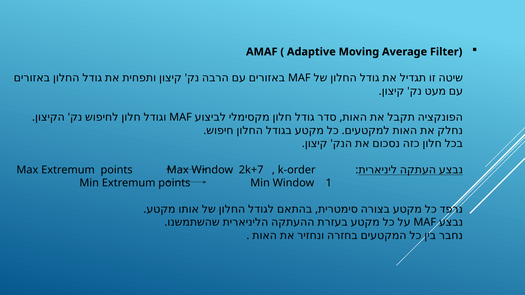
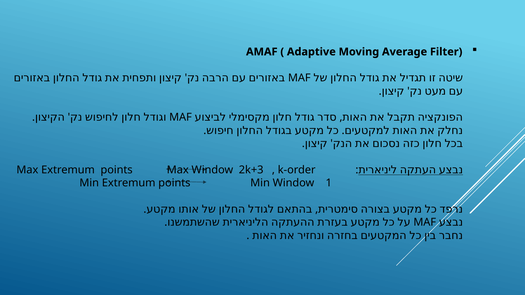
2k+7: 2k+7 -> 2k+3
